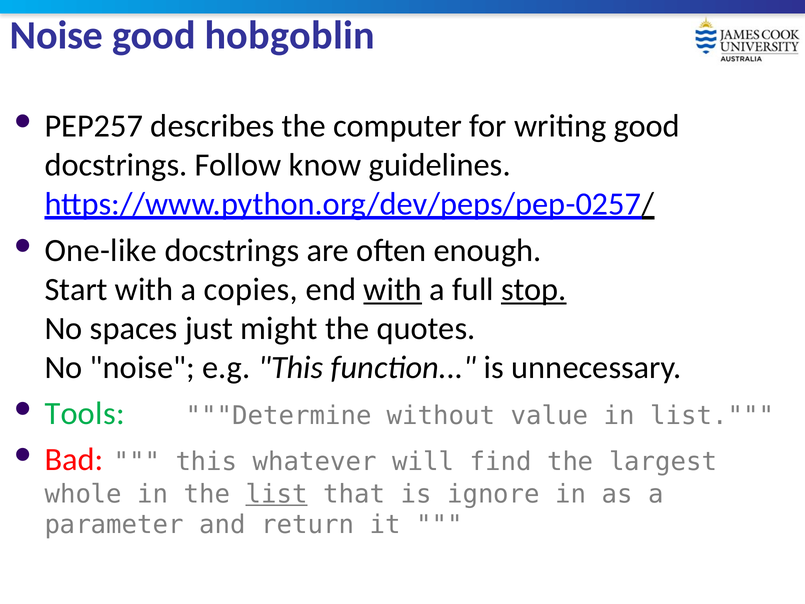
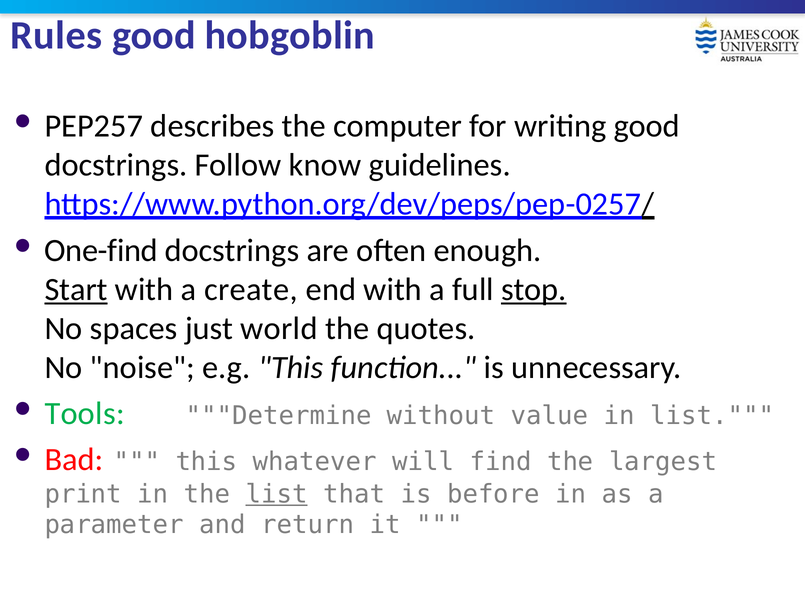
Noise at (57, 36): Noise -> Rules
One-like: One-like -> One-find
Start underline: none -> present
copies: copies -> create
with at (393, 289) underline: present -> none
might: might -> world
whole: whole -> print
ignore: ignore -> before
